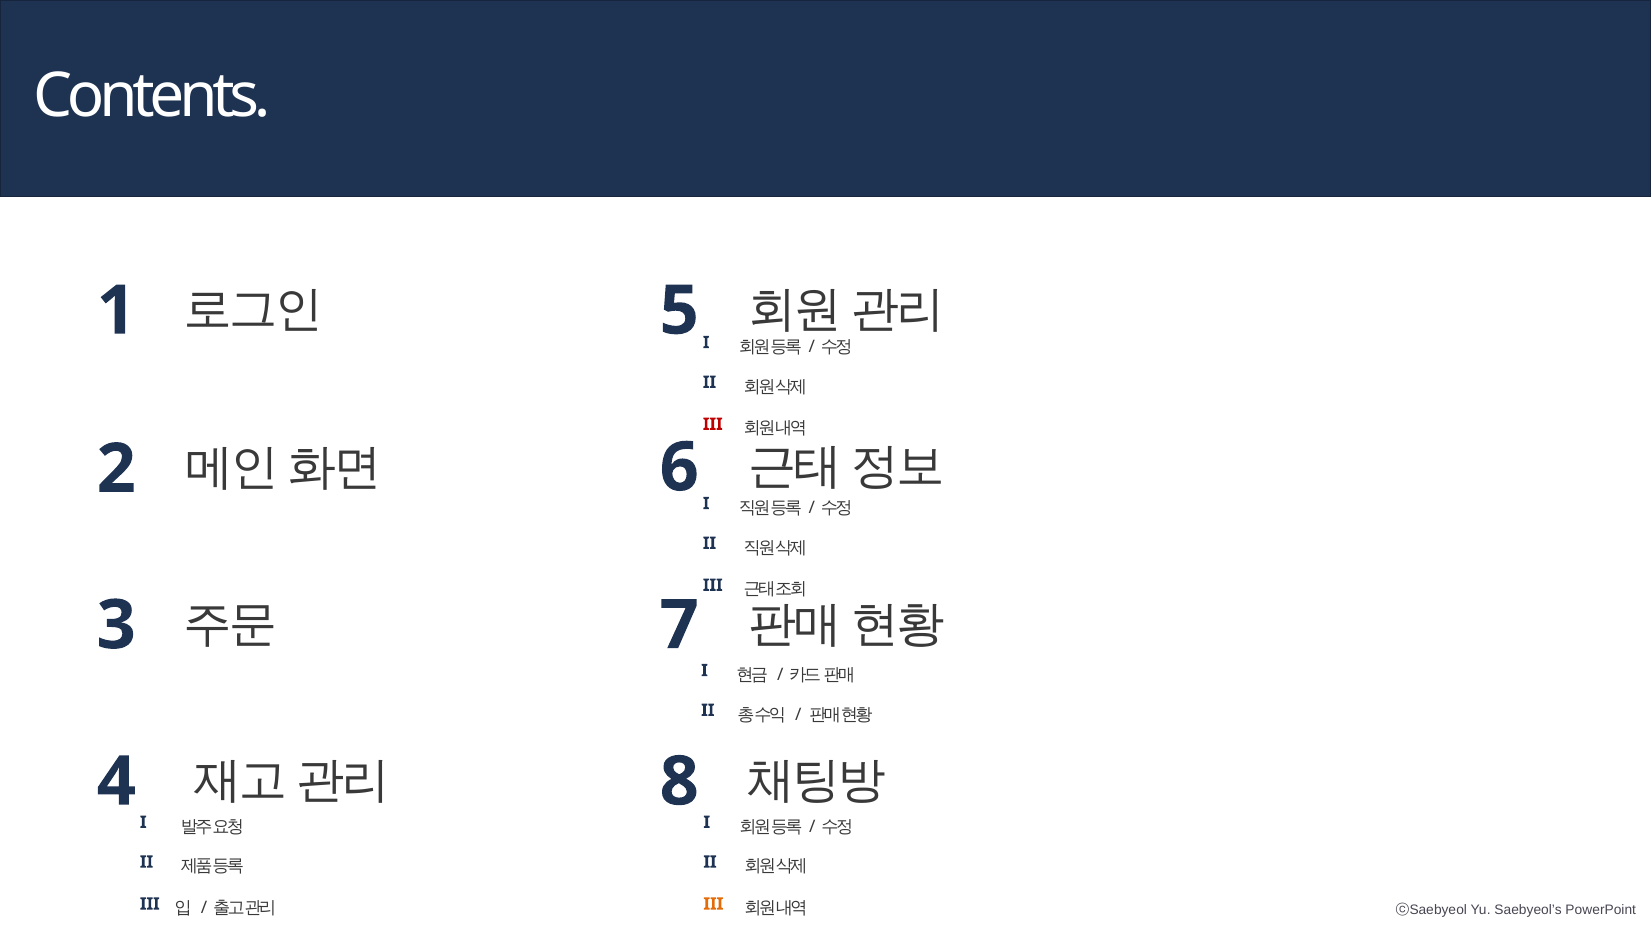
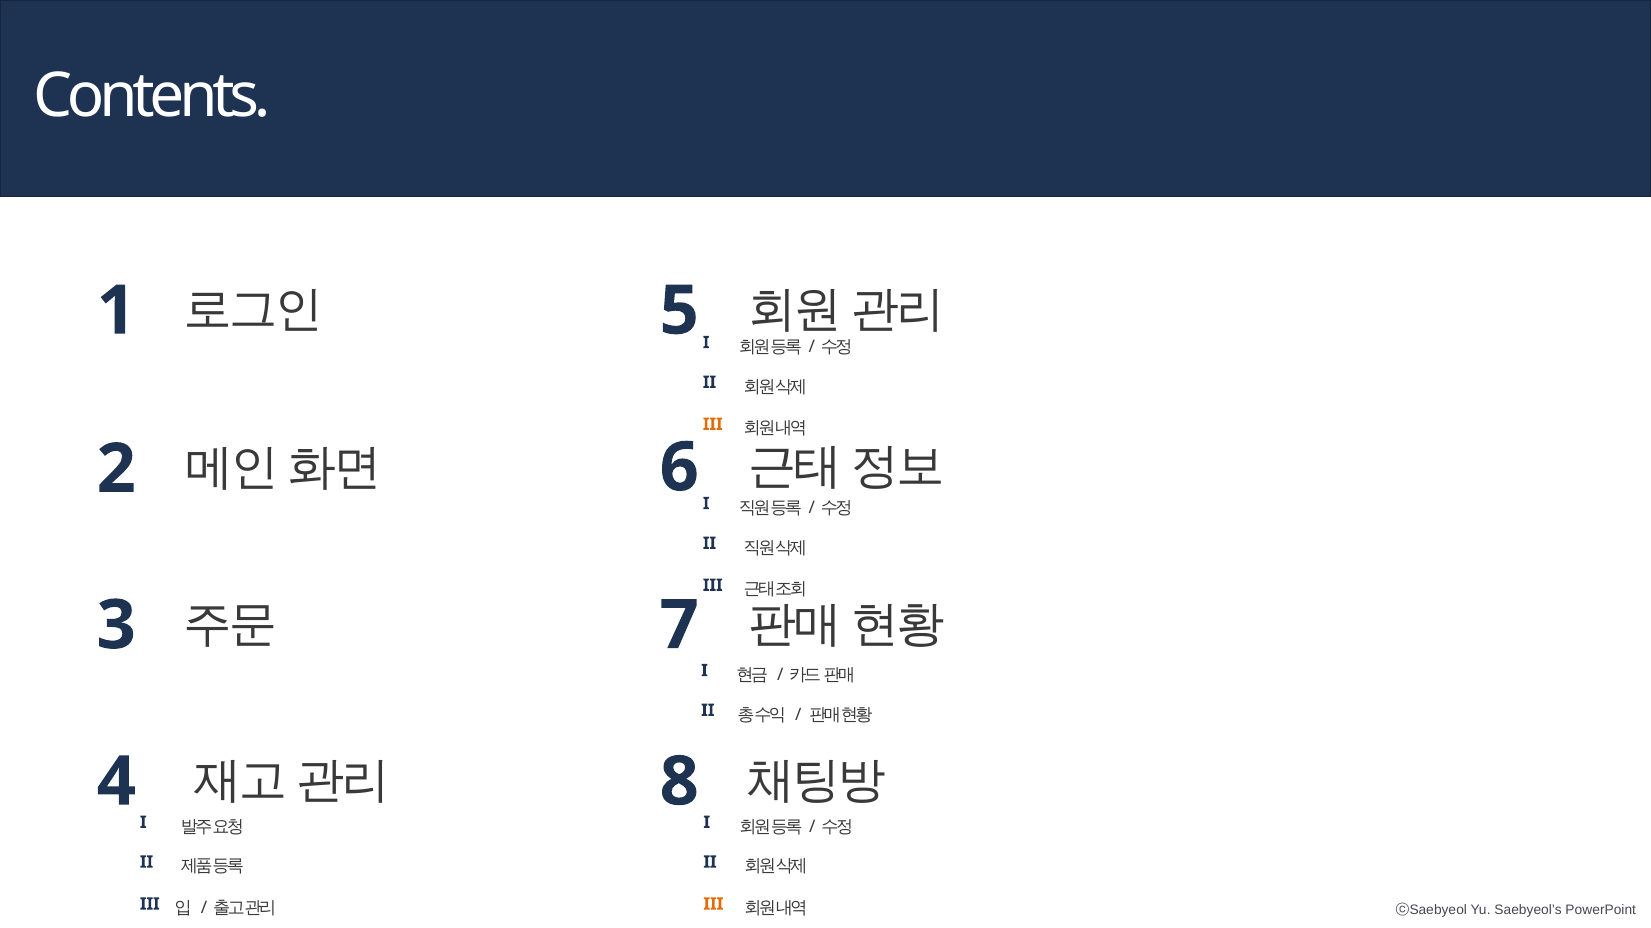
III at (713, 424) colour: red -> orange
